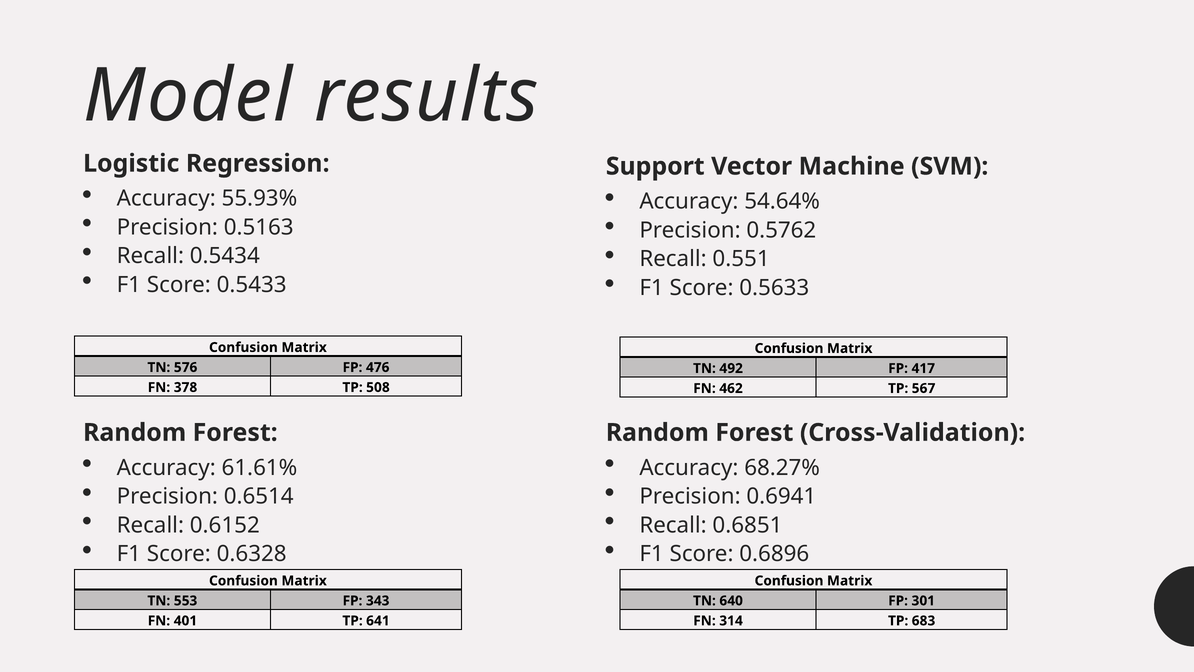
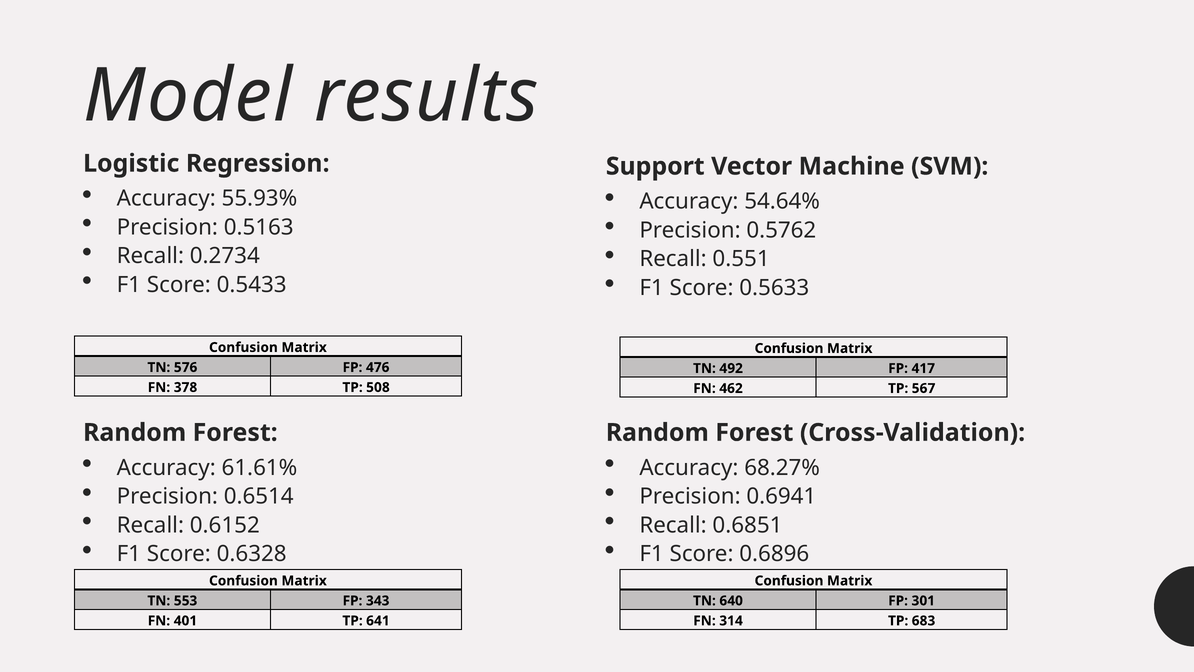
0.5434: 0.5434 -> 0.2734
